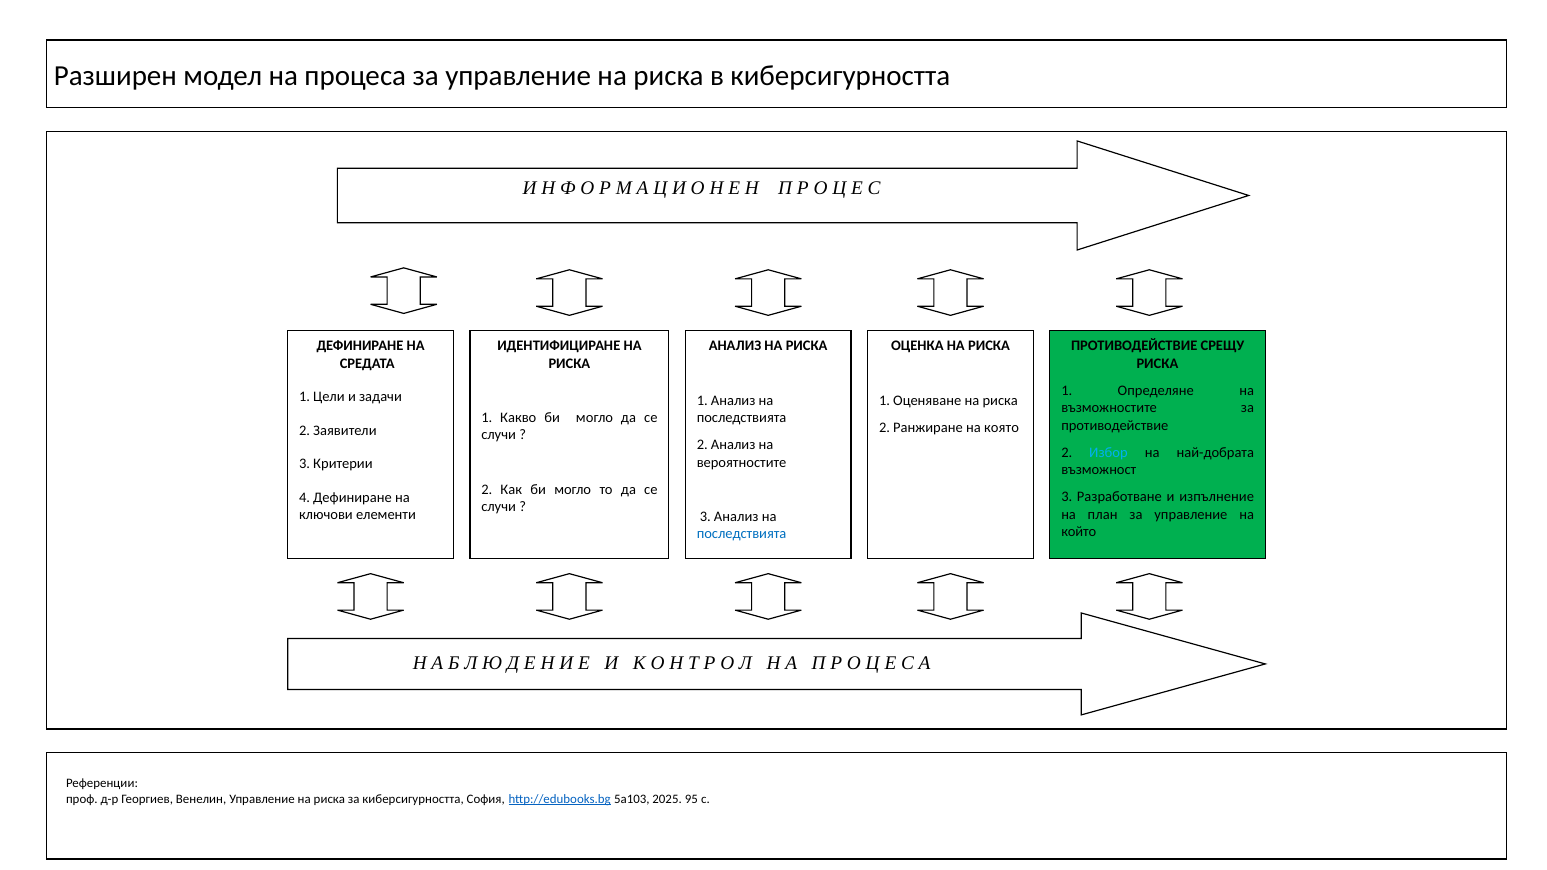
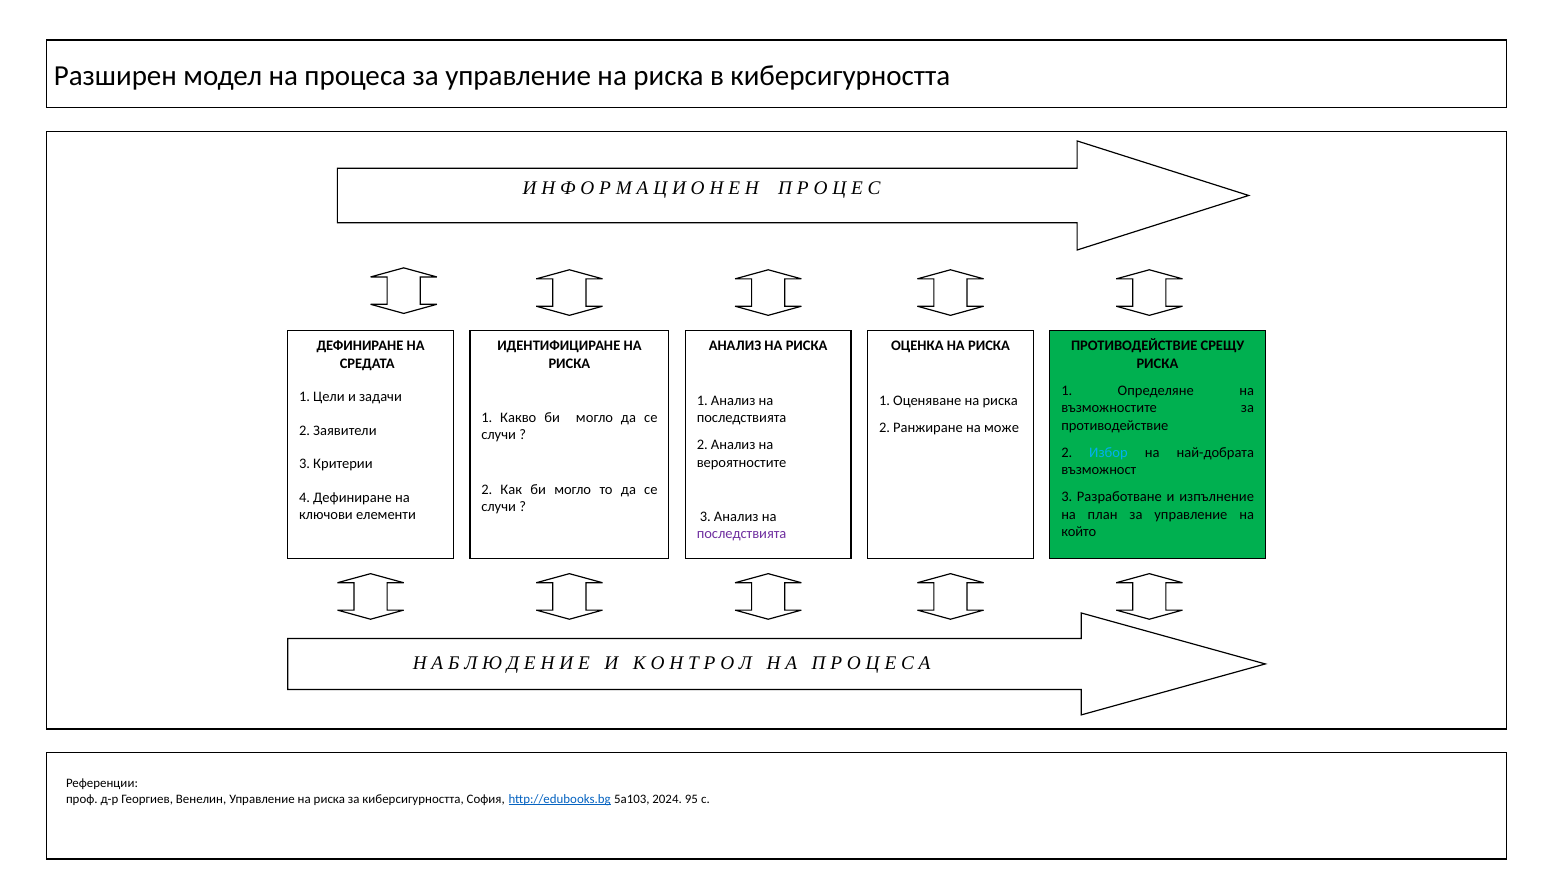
която: която -> може
последствията at (742, 534) colour: blue -> purple
2025: 2025 -> 2024
